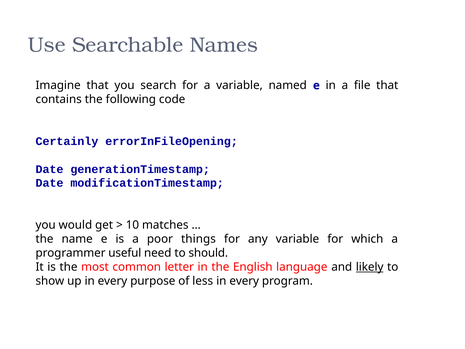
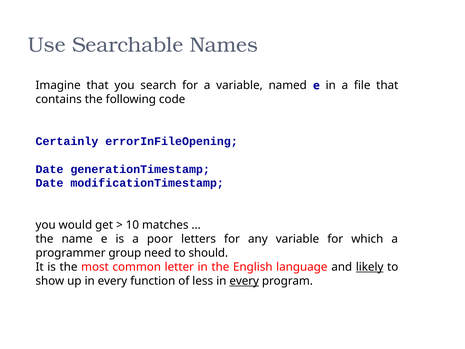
things: things -> letters
useful: useful -> group
purpose: purpose -> function
every at (244, 281) underline: none -> present
